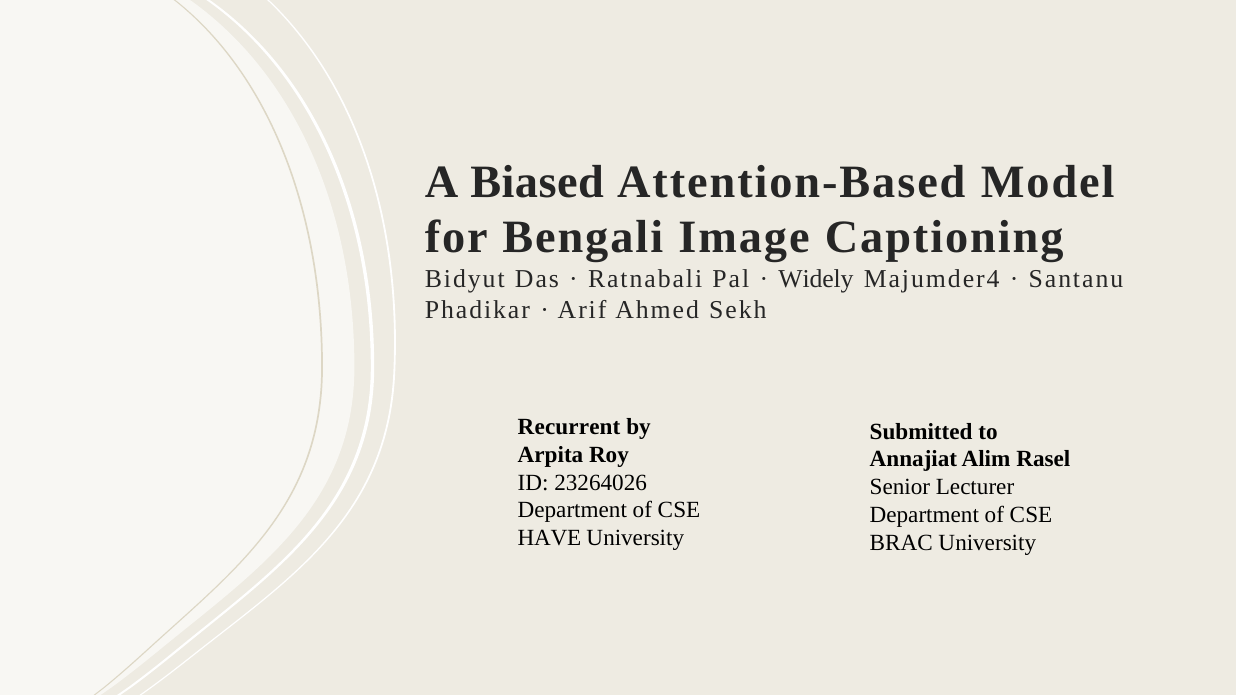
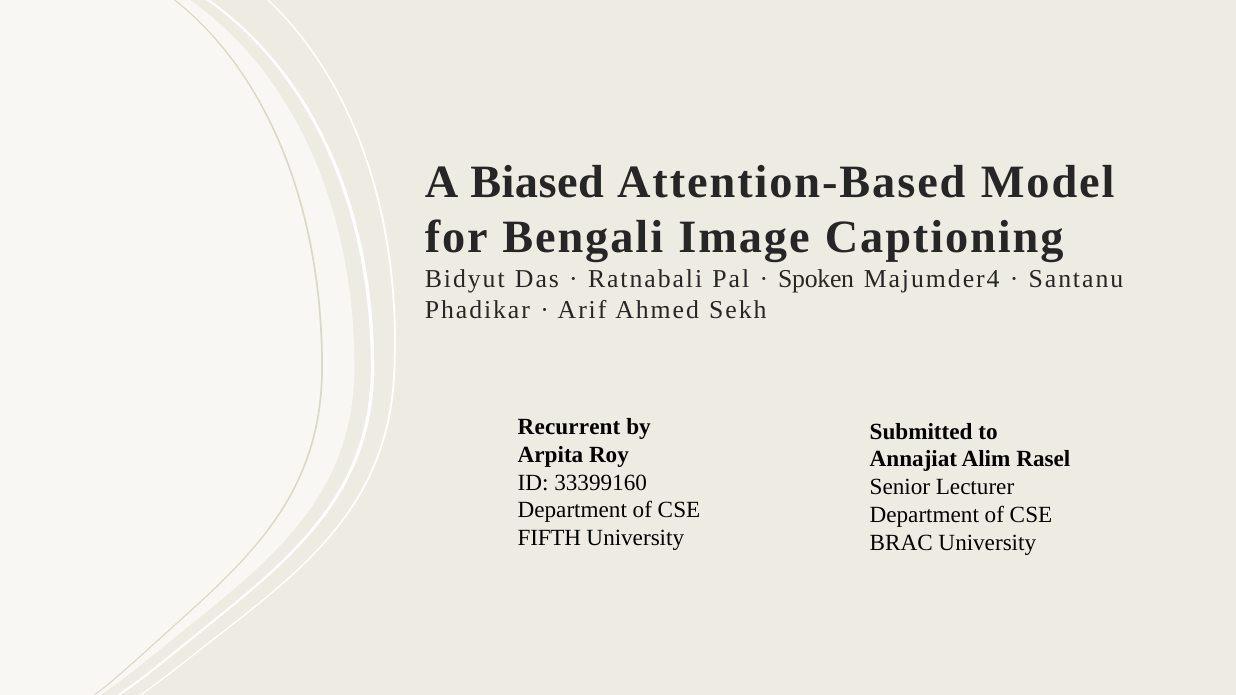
Widely: Widely -> Spoken
23264026: 23264026 -> 33399160
HAVE: HAVE -> FIFTH
